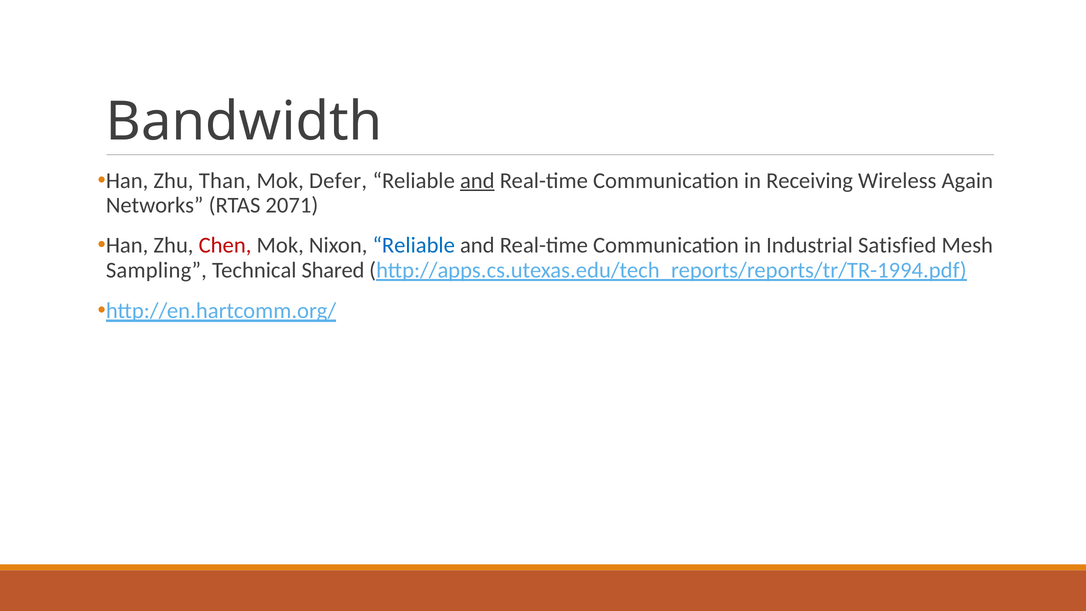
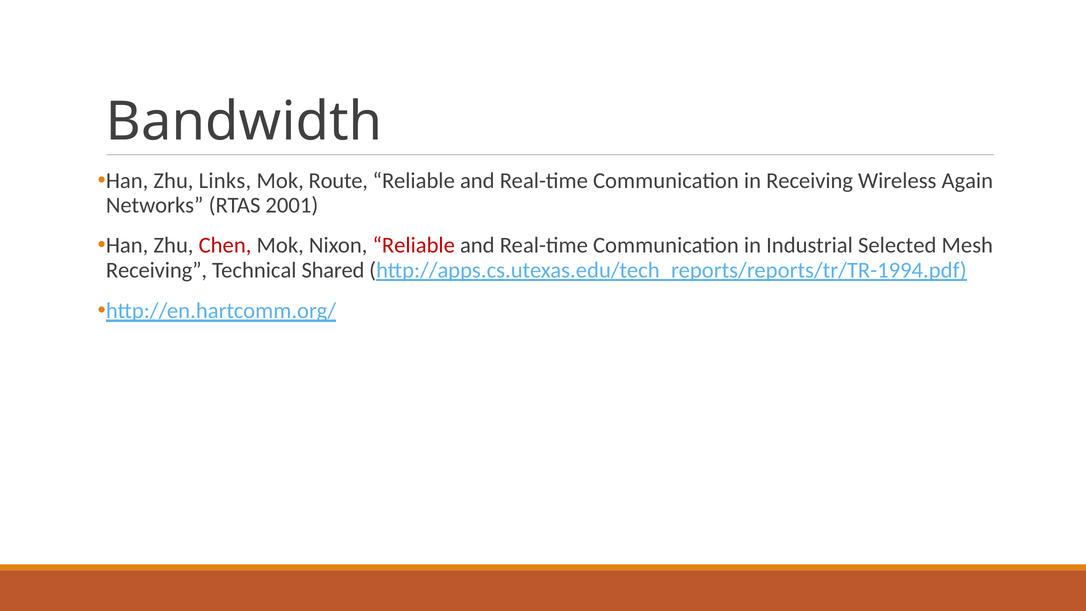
Than: Than -> Links
Defer: Defer -> Route
and at (477, 181) underline: present -> none
2071: 2071 -> 2001
Reliable at (414, 245) colour: blue -> red
Satisfied: Satisfied -> Selected
Sampling at (156, 270): Sampling -> Receiving
